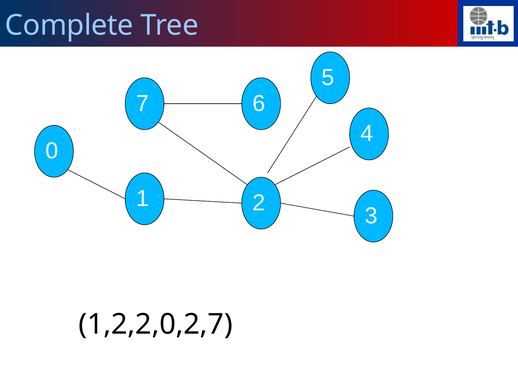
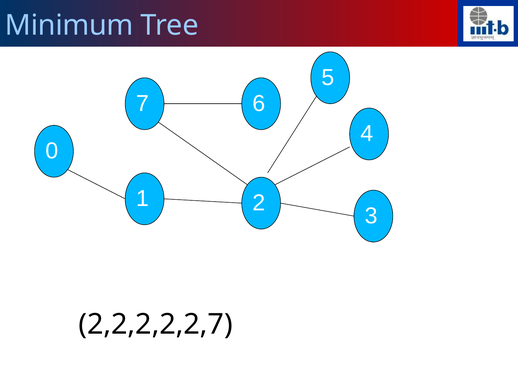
Complete: Complete -> Minimum
1,2,2,0,2,7: 1,2,2,0,2,7 -> 2,2,2,2,2,7
